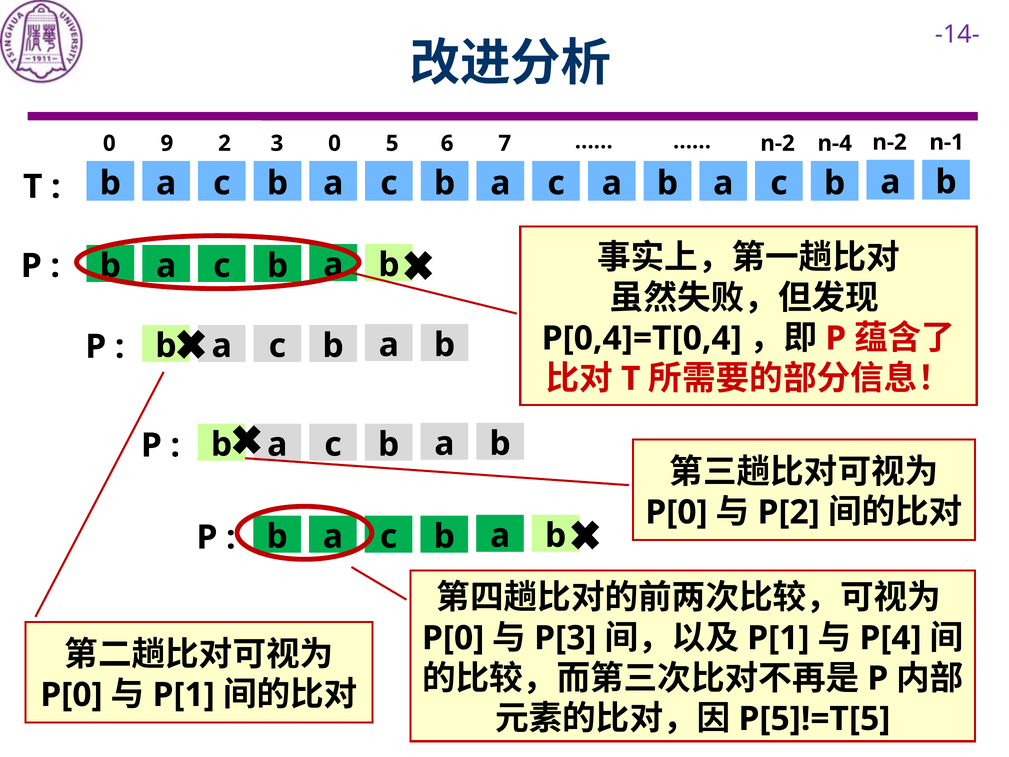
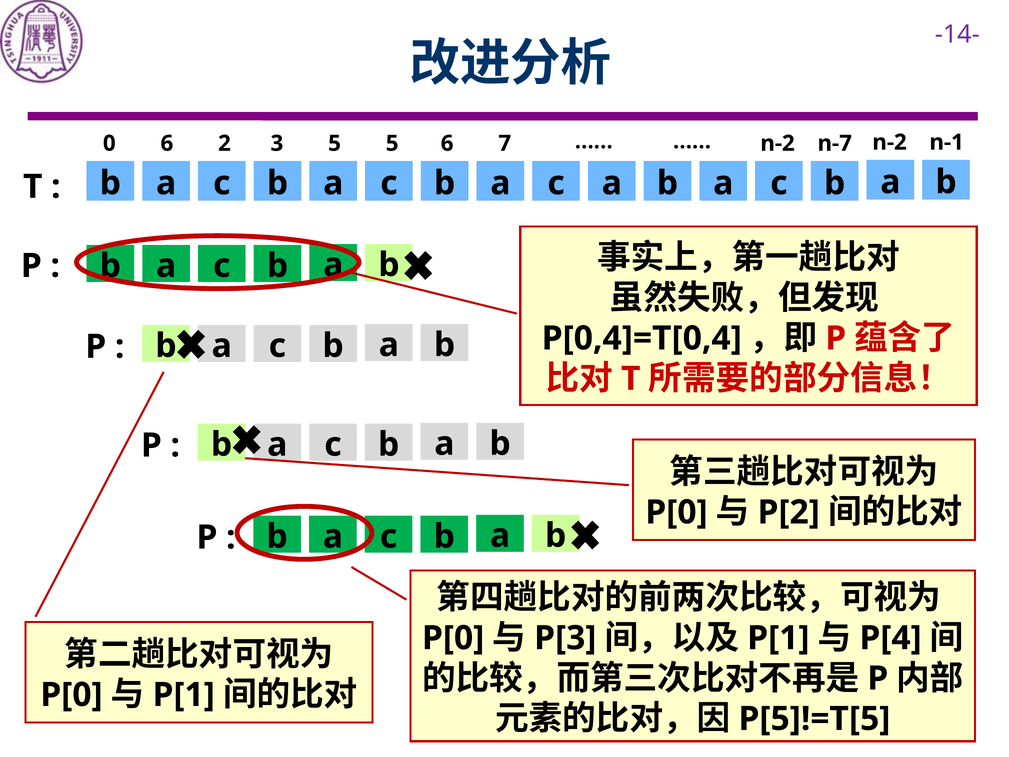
0 9: 9 -> 6
3 0: 0 -> 5
n-4: n-4 -> n-7
